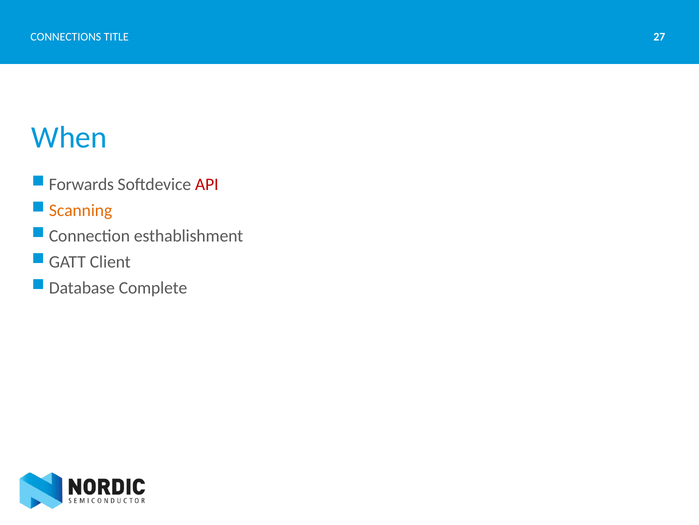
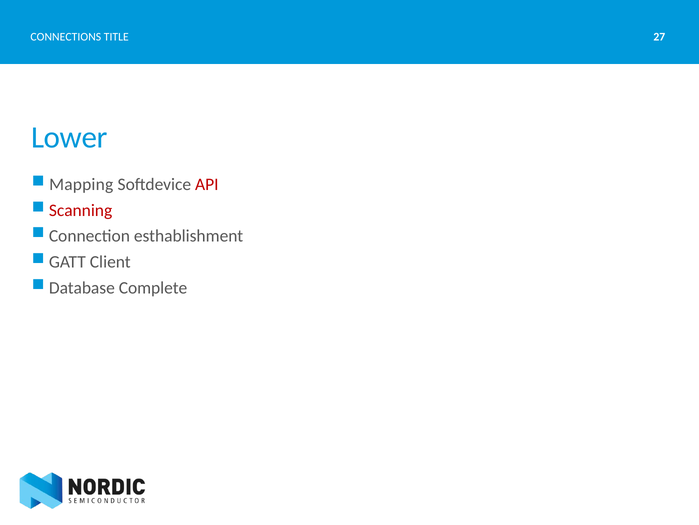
When: When -> Lower
Forwards: Forwards -> Mapping
Scanning colour: orange -> red
